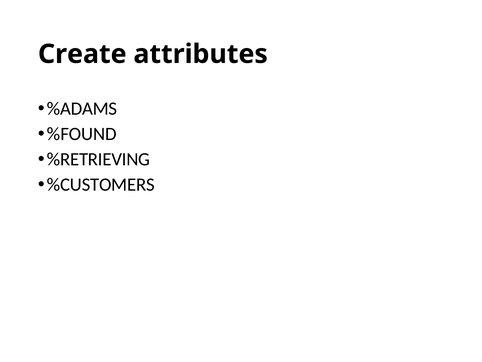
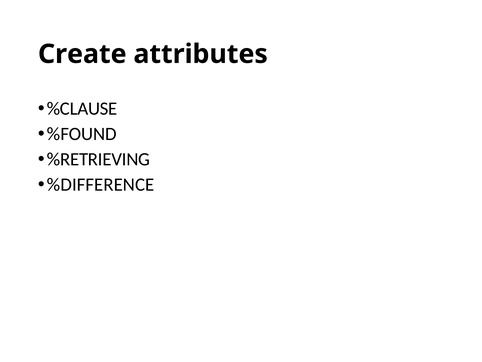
%ADAMS: %ADAMS -> %CLAUSE
%CUSTOMERS: %CUSTOMERS -> %DIFFERENCE
